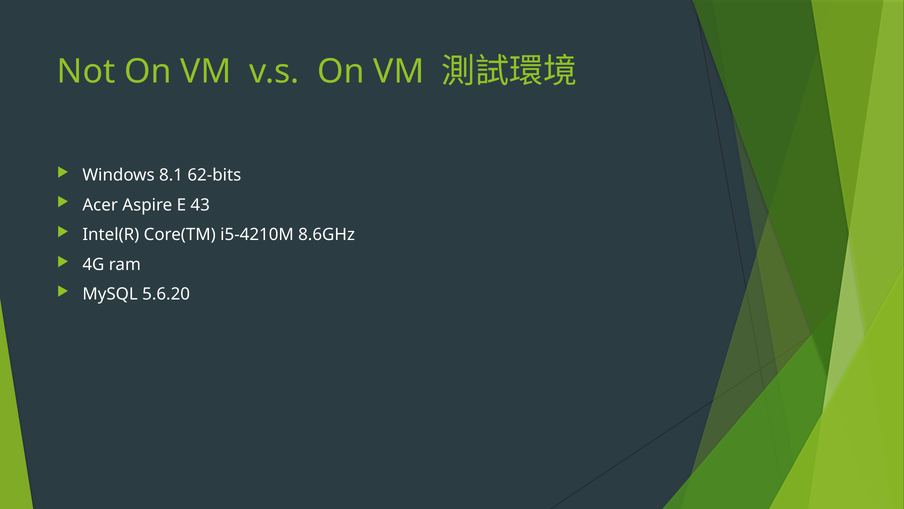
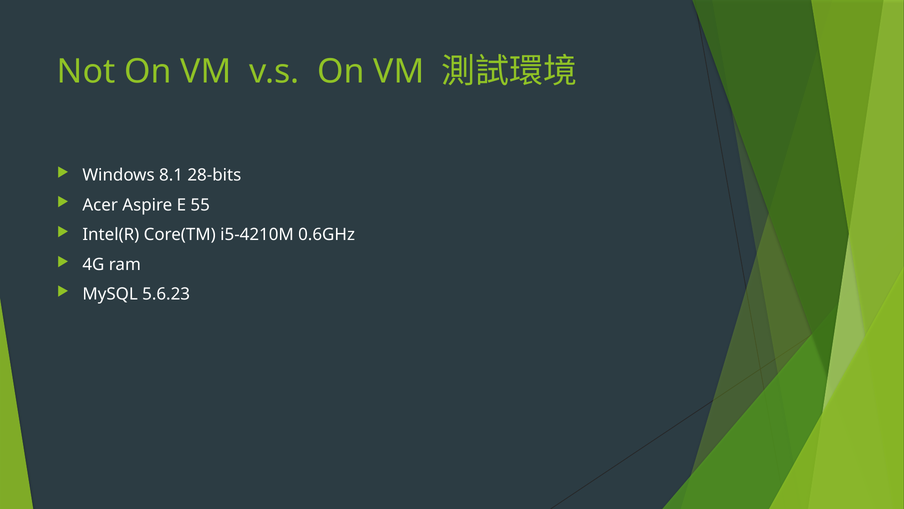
62-bits: 62-bits -> 28-bits
43: 43 -> 55
8.6GHz: 8.6GHz -> 0.6GHz
5.6.20: 5.6.20 -> 5.6.23
